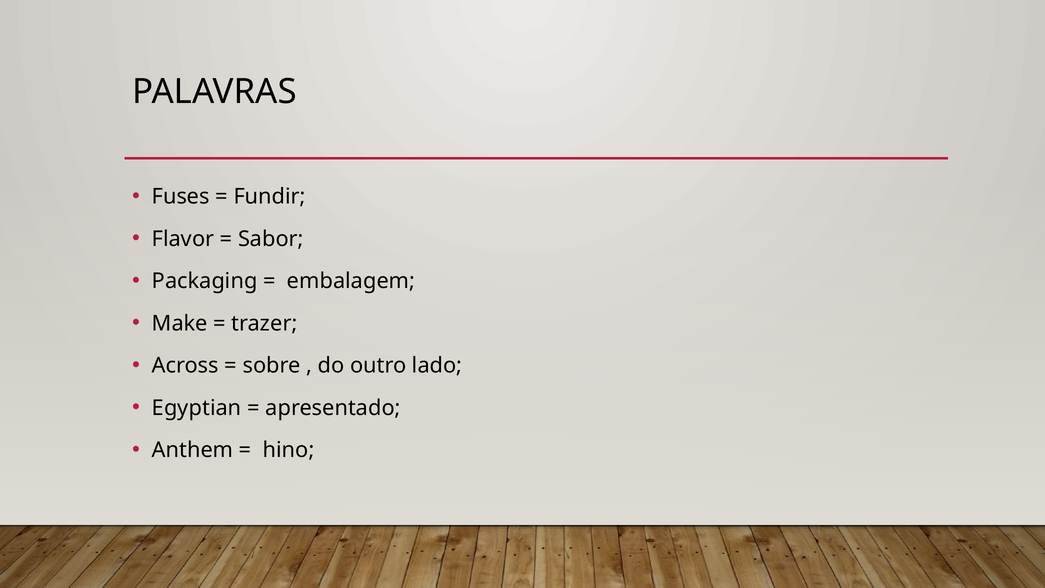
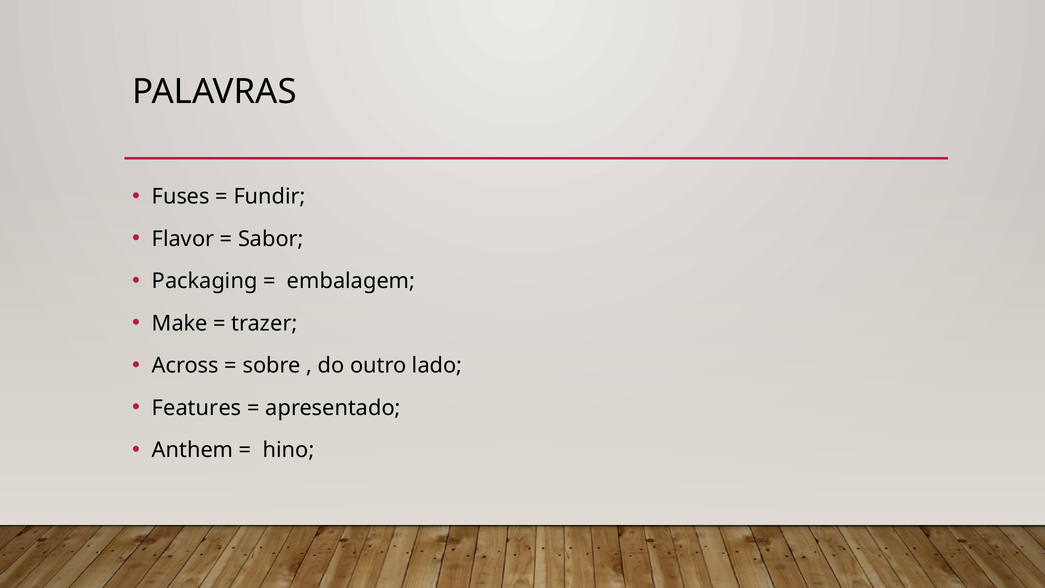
Egyptian: Egyptian -> Features
